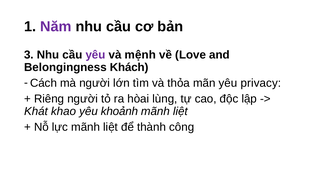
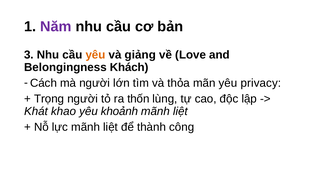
yêu at (95, 55) colour: purple -> orange
mệnh: mệnh -> giảng
Riêng: Riêng -> Trọng
hòai: hòai -> thốn
